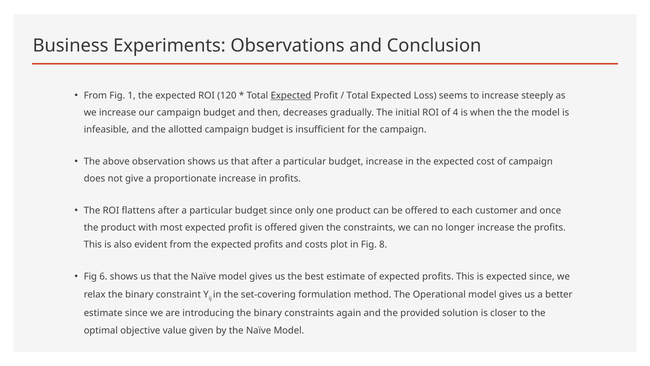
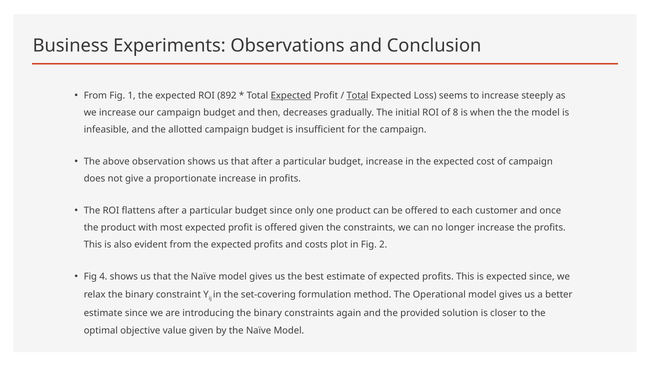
120: 120 -> 892
Total at (357, 95) underline: none -> present
4: 4 -> 8
8: 8 -> 2
6: 6 -> 4
